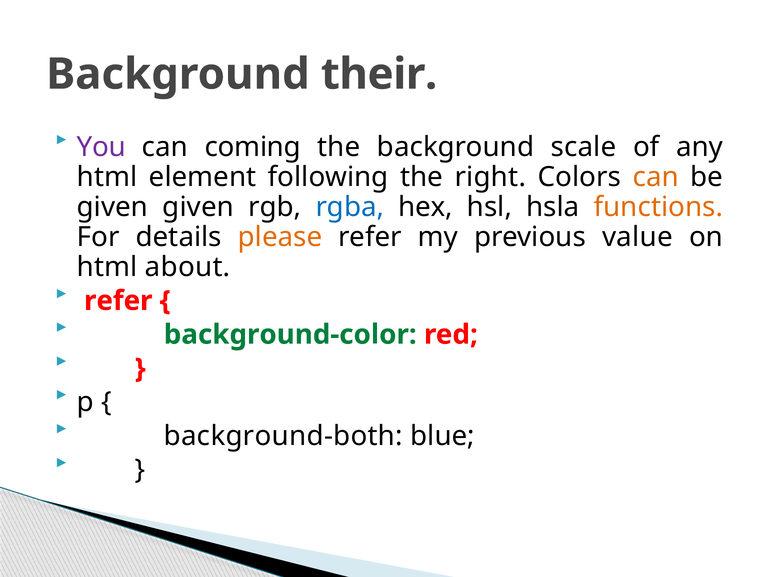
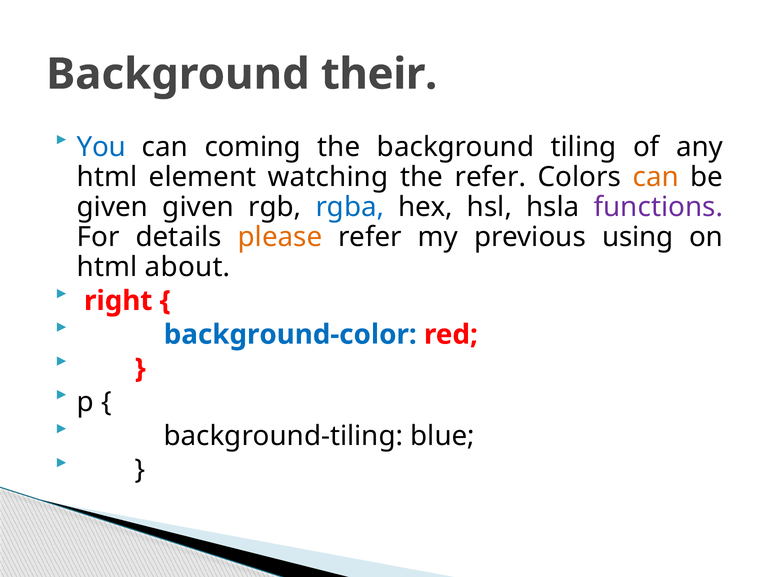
You colour: purple -> blue
scale: scale -> tiling
following: following -> watching
the right: right -> refer
functions colour: orange -> purple
value: value -> using
refer at (118, 301): refer -> right
background-color colour: green -> blue
background-both: background-both -> background-tiling
